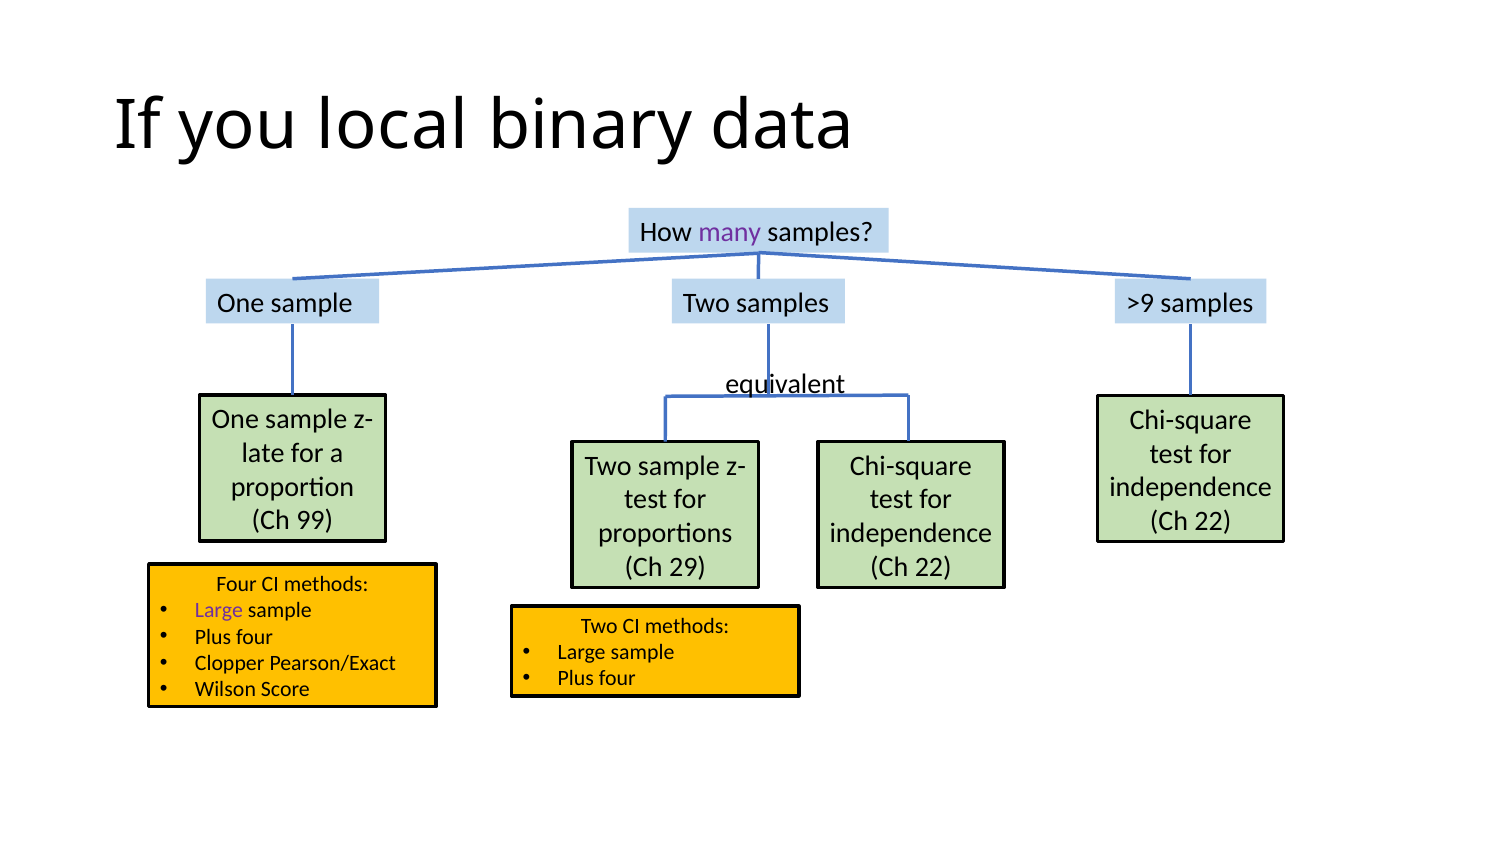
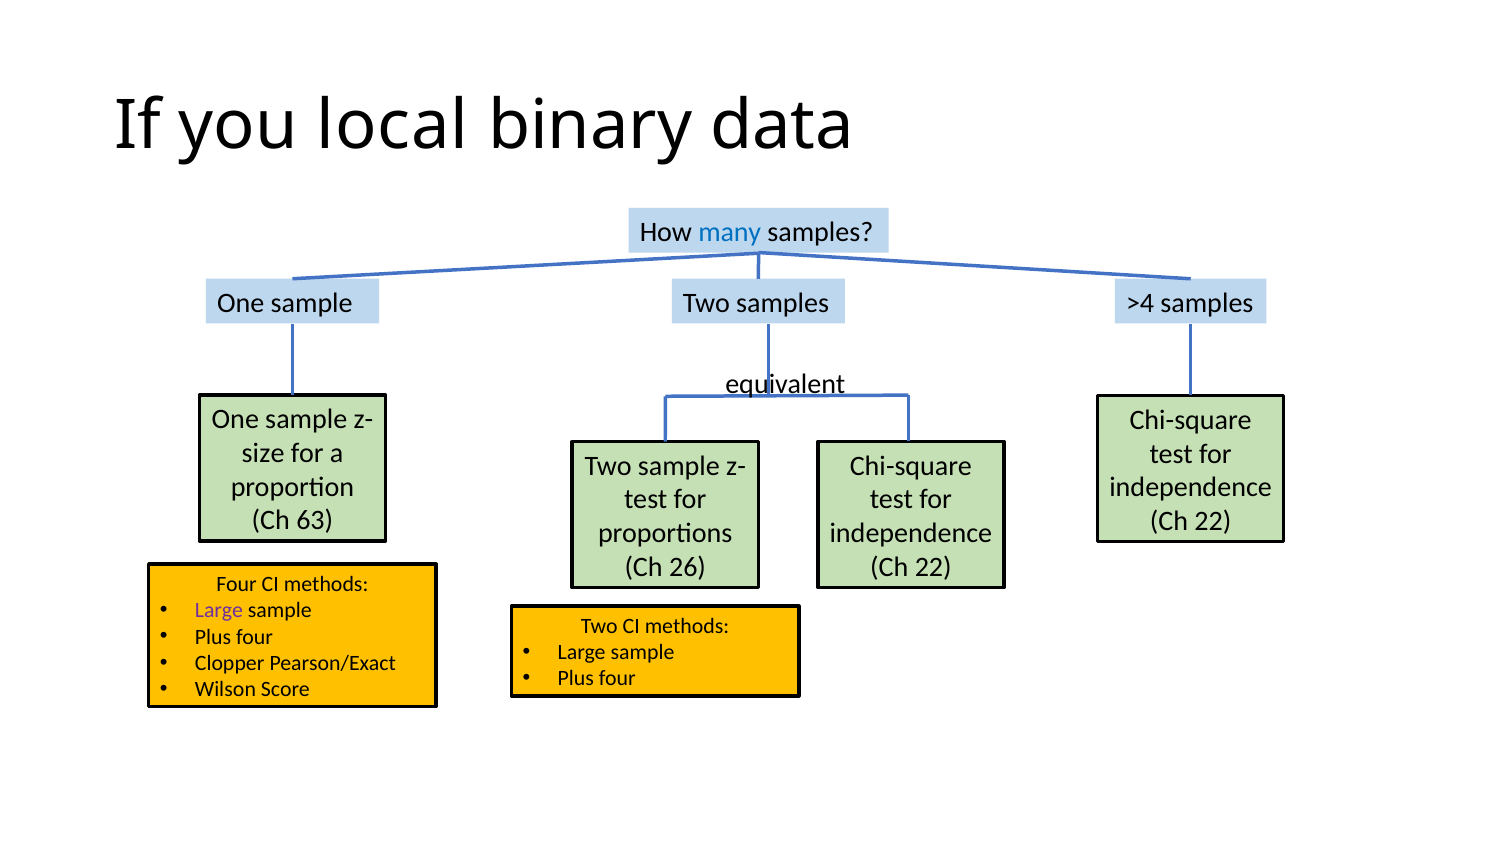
many colour: purple -> blue
>9: >9 -> >4
late: late -> size
99: 99 -> 63
29: 29 -> 26
